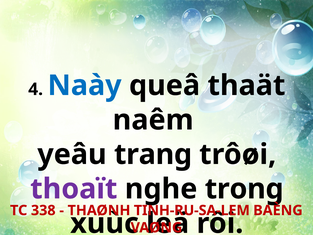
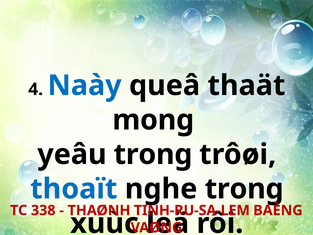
naêm: naêm -> mong
yeâu trang: trang -> trong
thoaït colour: purple -> blue
